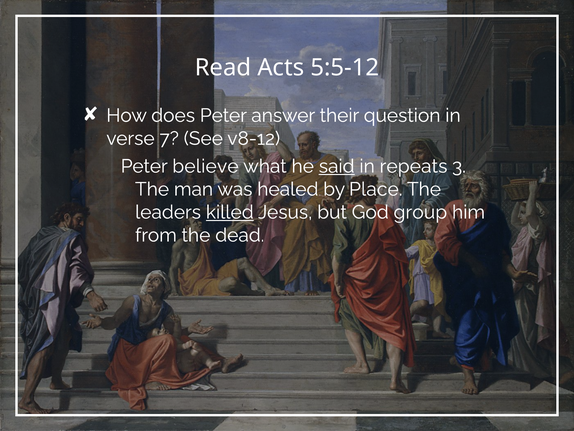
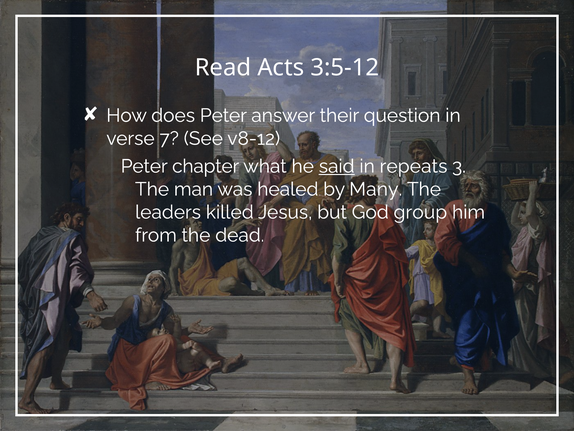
5:5-12: 5:5-12 -> 3:5-12
believe: believe -> chapter
Place: Place -> Many
killed underline: present -> none
